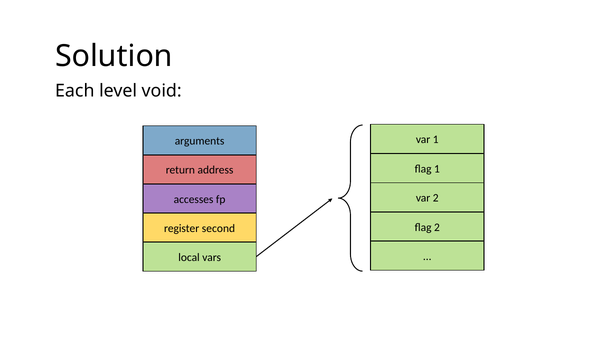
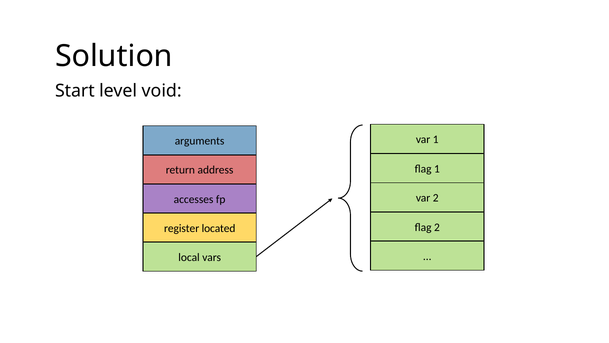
Each: Each -> Start
second: second -> located
